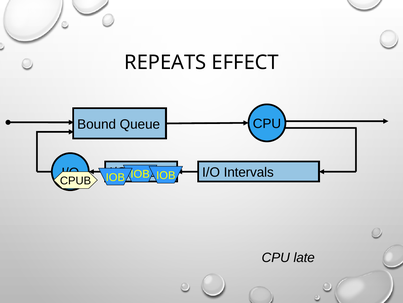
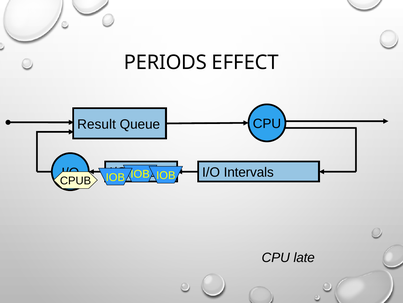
REPEATS: REPEATS -> PERIODS
Bound: Bound -> Result
